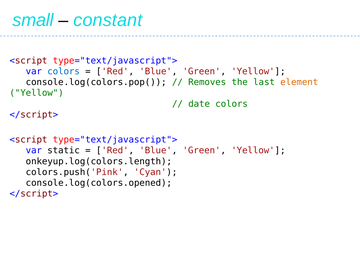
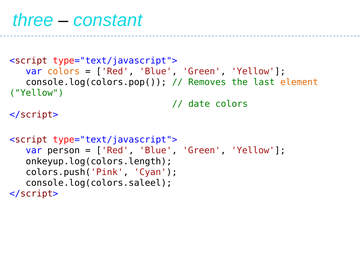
small: small -> three
colors at (64, 71) colour: blue -> orange
static: static -> person
console.log(colors.opened: console.log(colors.opened -> console.log(colors.saleel
